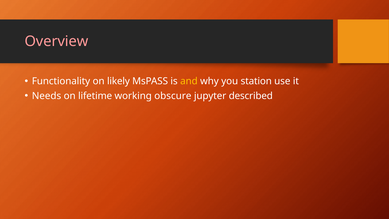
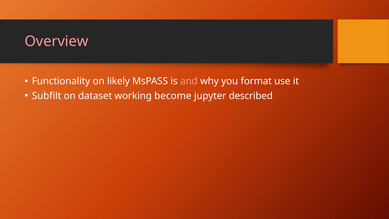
and colour: yellow -> pink
station: station -> format
Needs: Needs -> Subfilt
lifetime: lifetime -> dataset
obscure: obscure -> become
